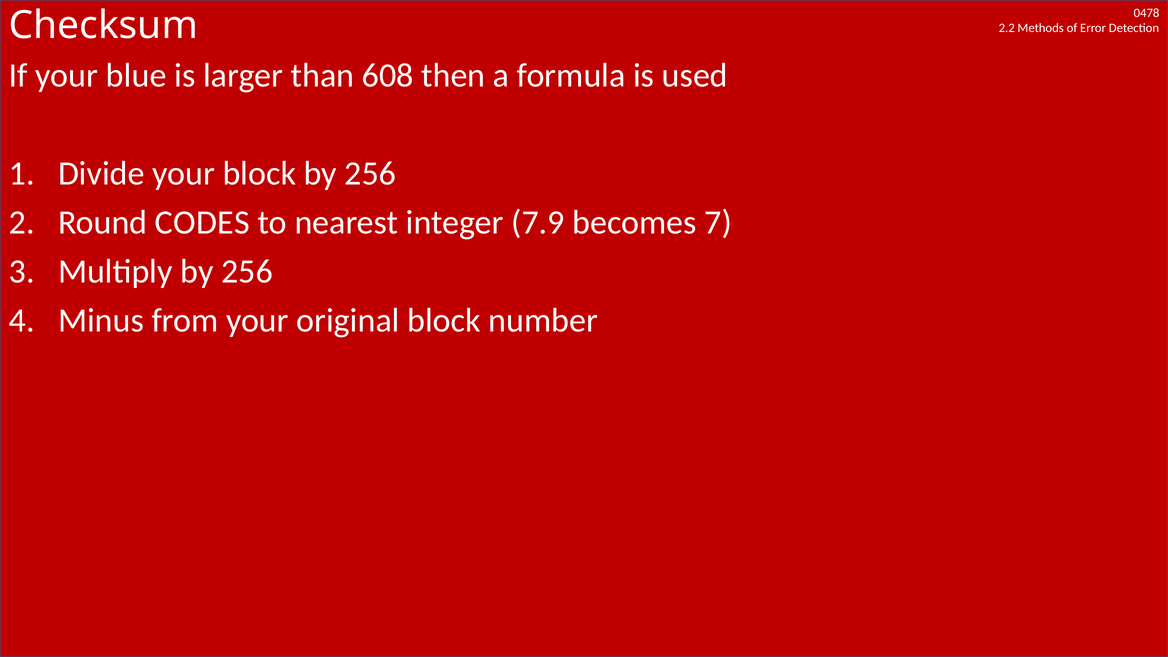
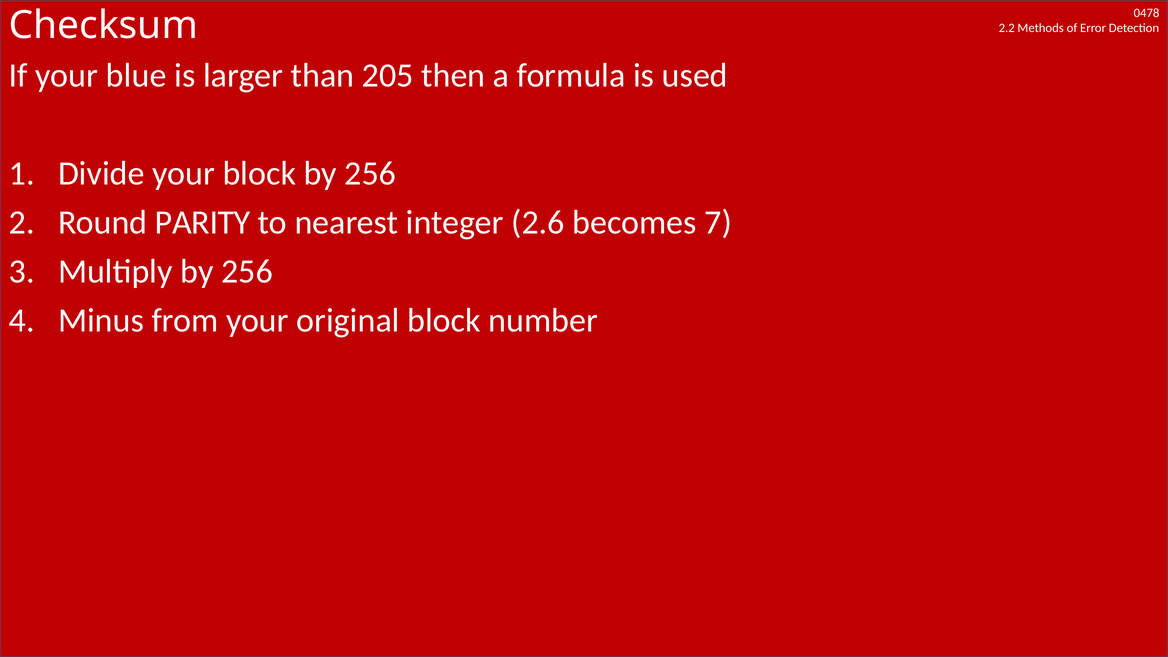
608: 608 -> 205
CODES: CODES -> PARITY
7.9: 7.9 -> 2.6
